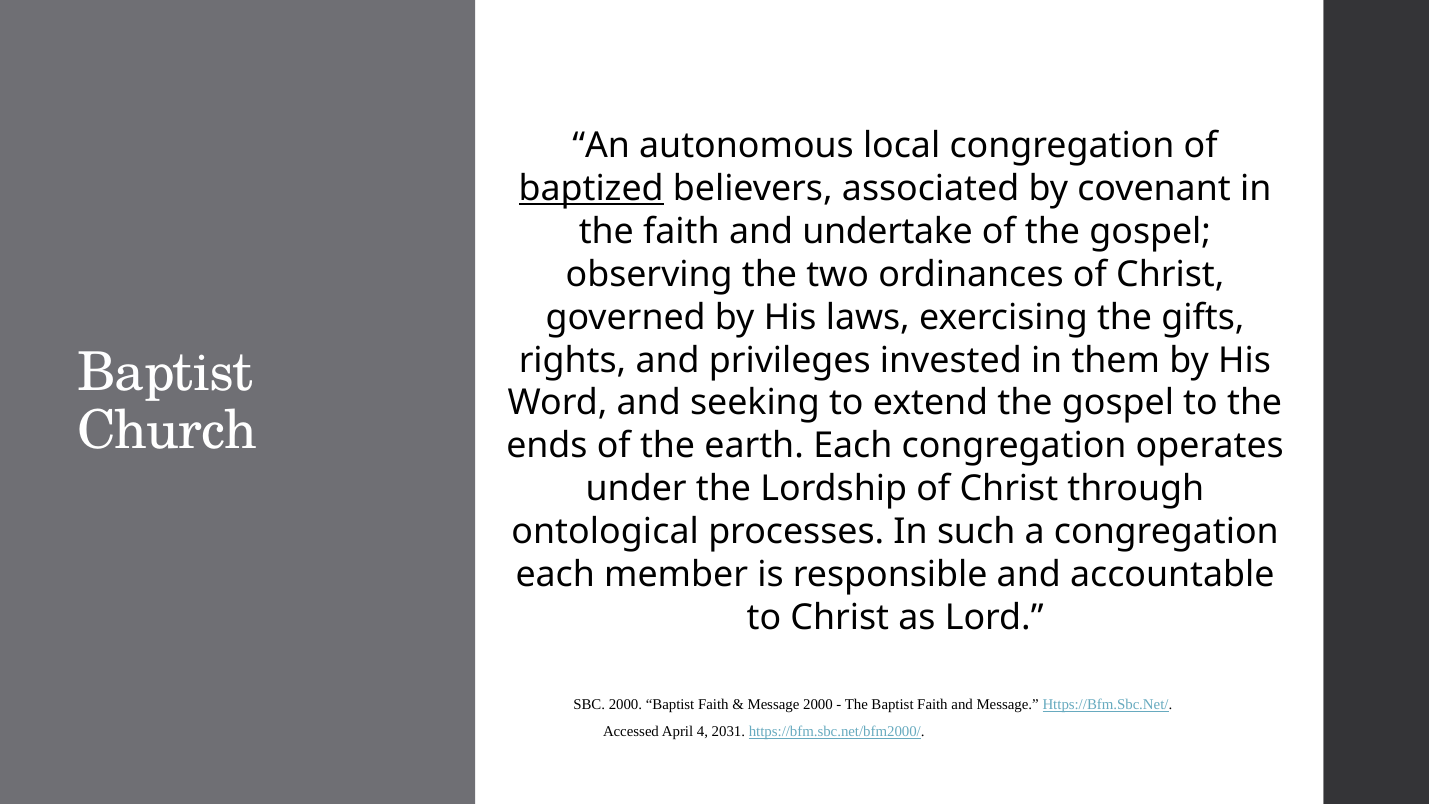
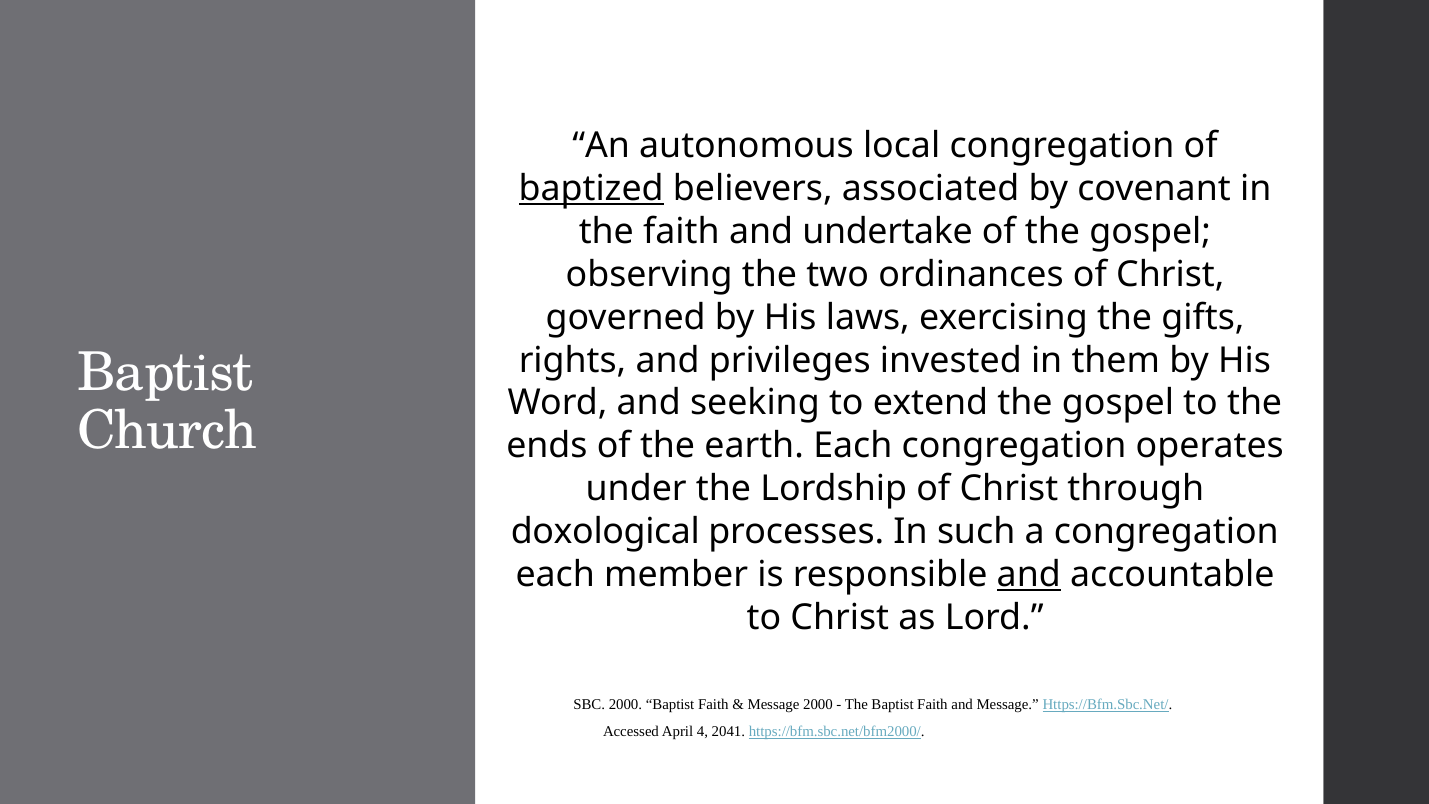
ontological: ontological -> doxological
and at (1029, 575) underline: none -> present
2031: 2031 -> 2041
